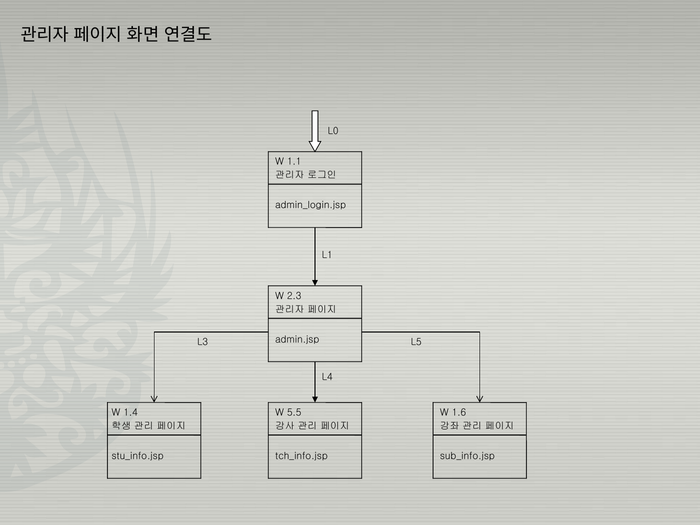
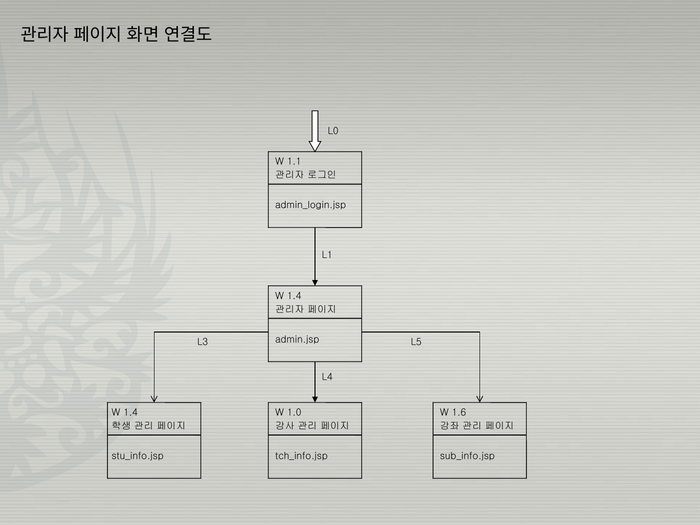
2.3 at (294, 296): 2.3 -> 1.4
5.5: 5.5 -> 1.0
